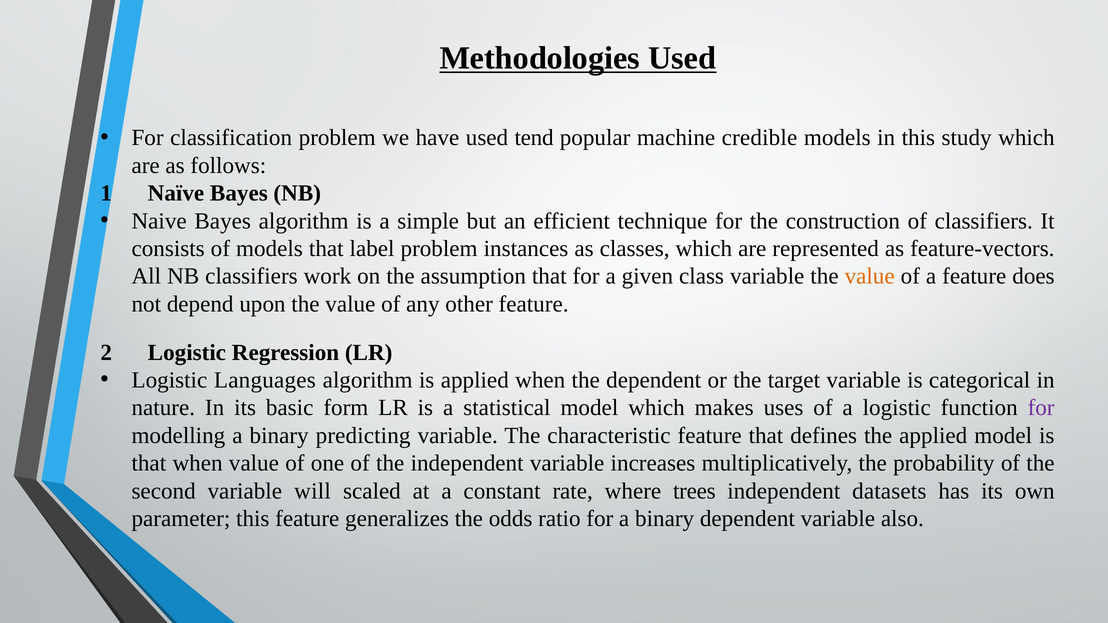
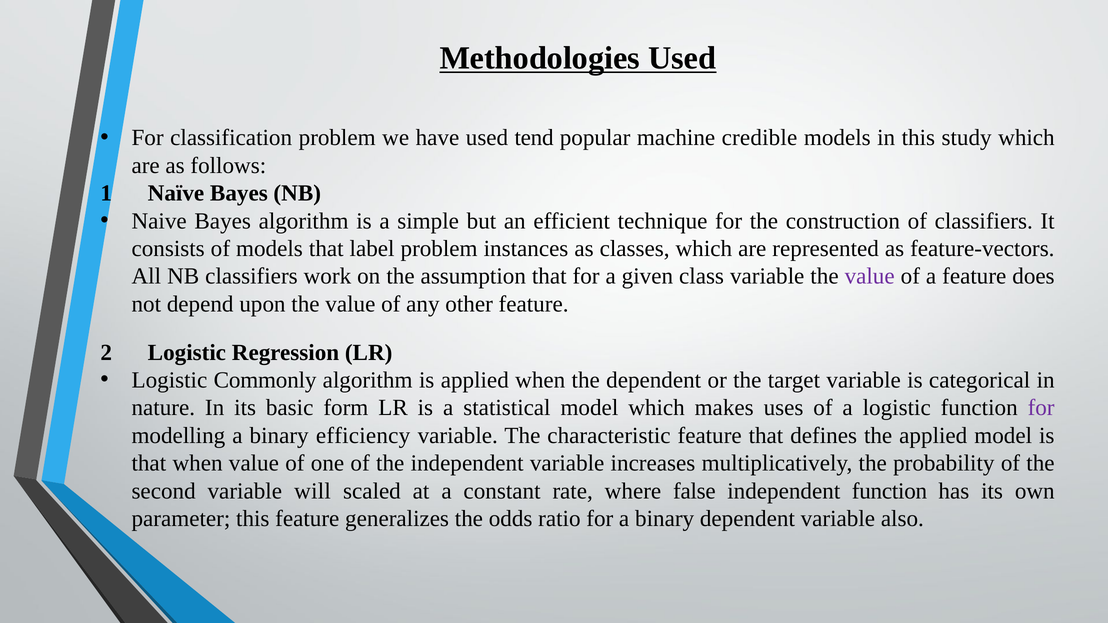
value at (870, 276) colour: orange -> purple
Languages: Languages -> Commonly
predicting: predicting -> efficiency
trees: trees -> false
independent datasets: datasets -> function
